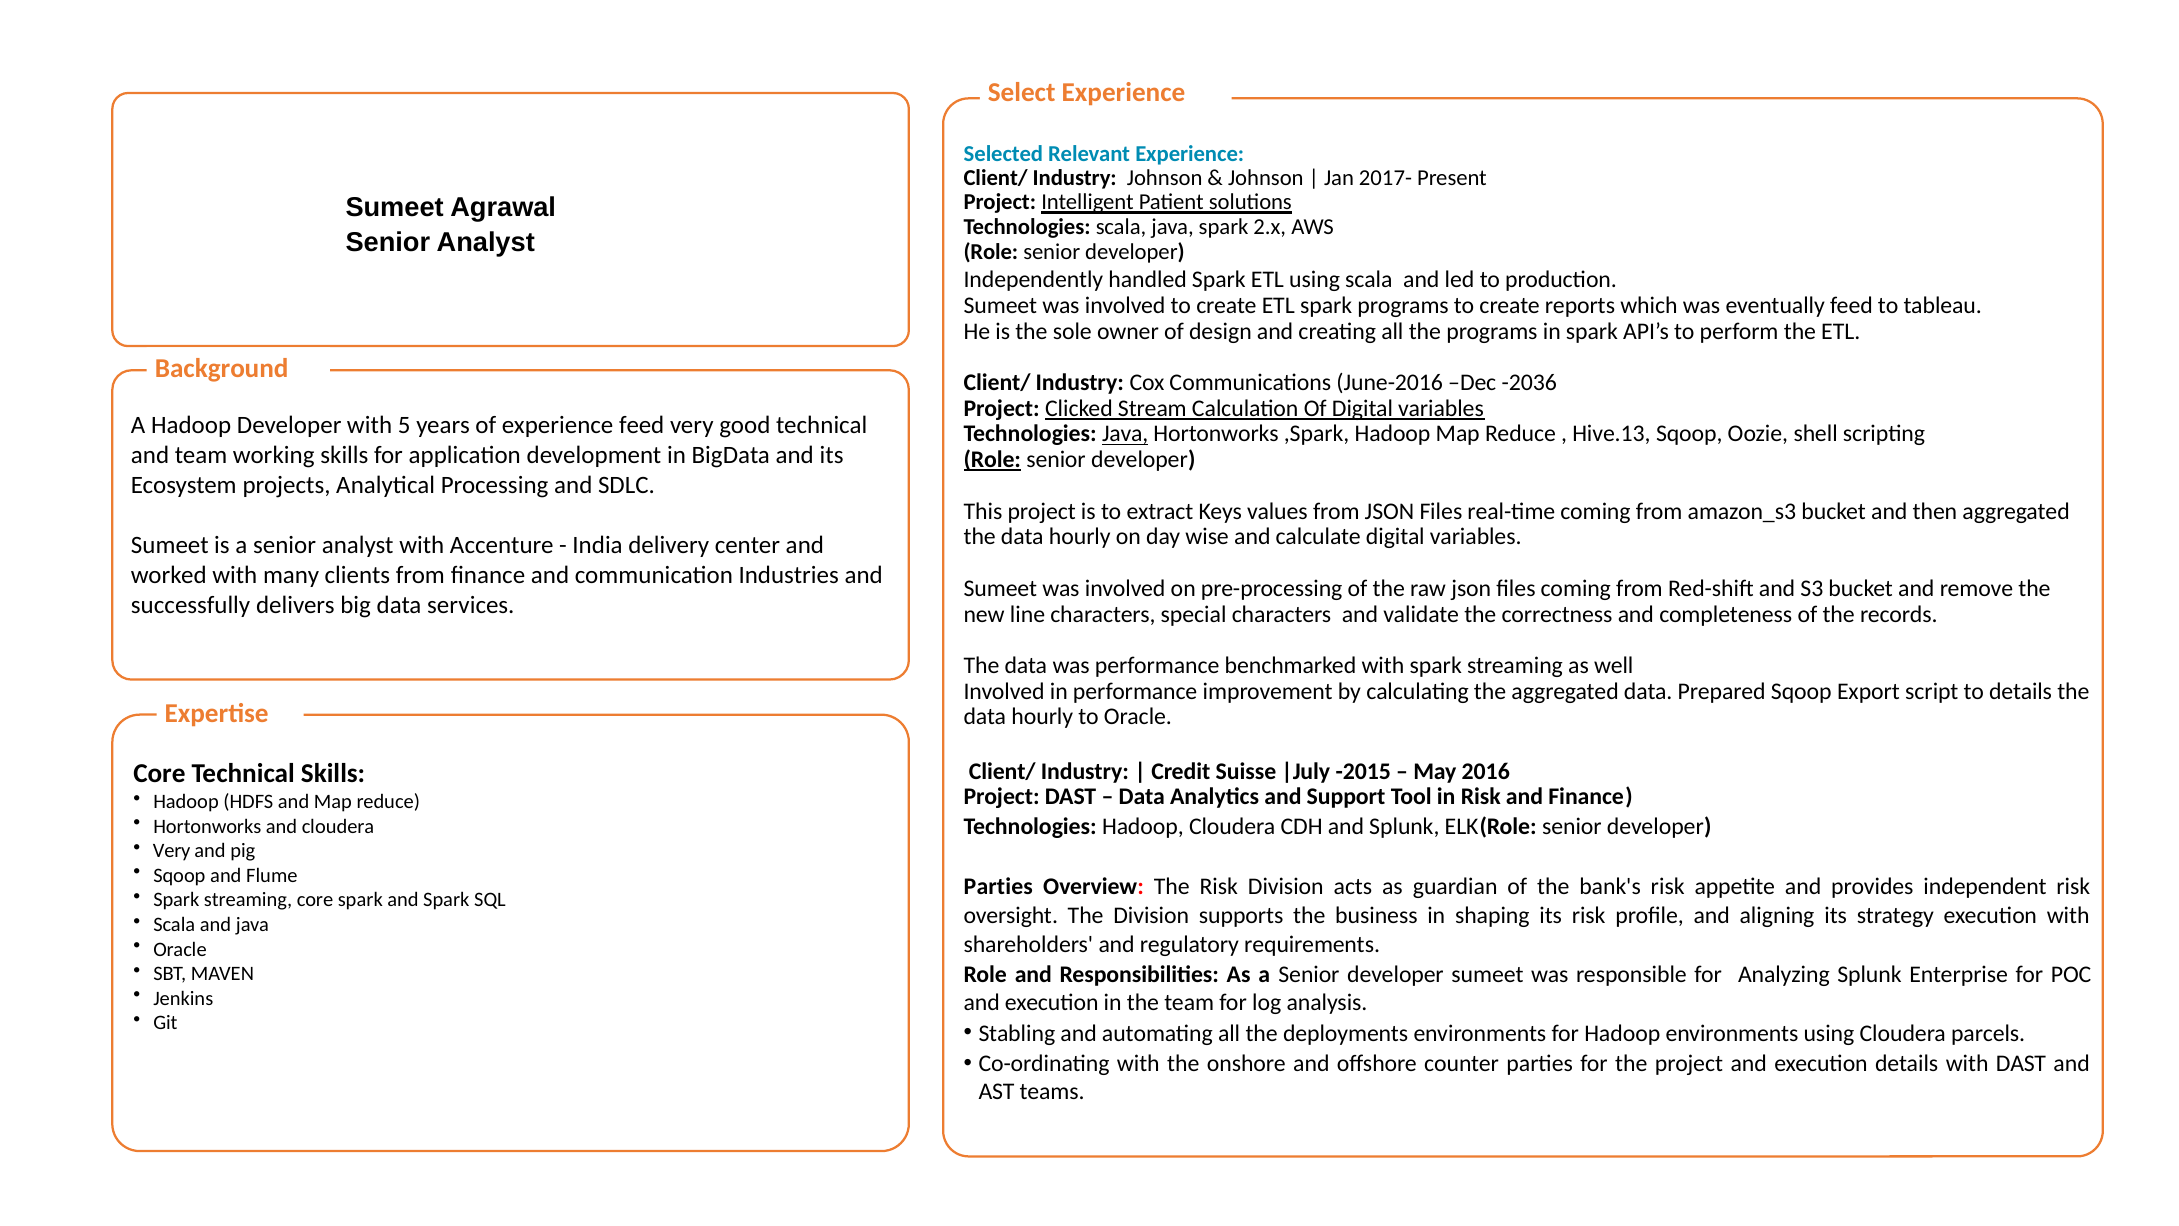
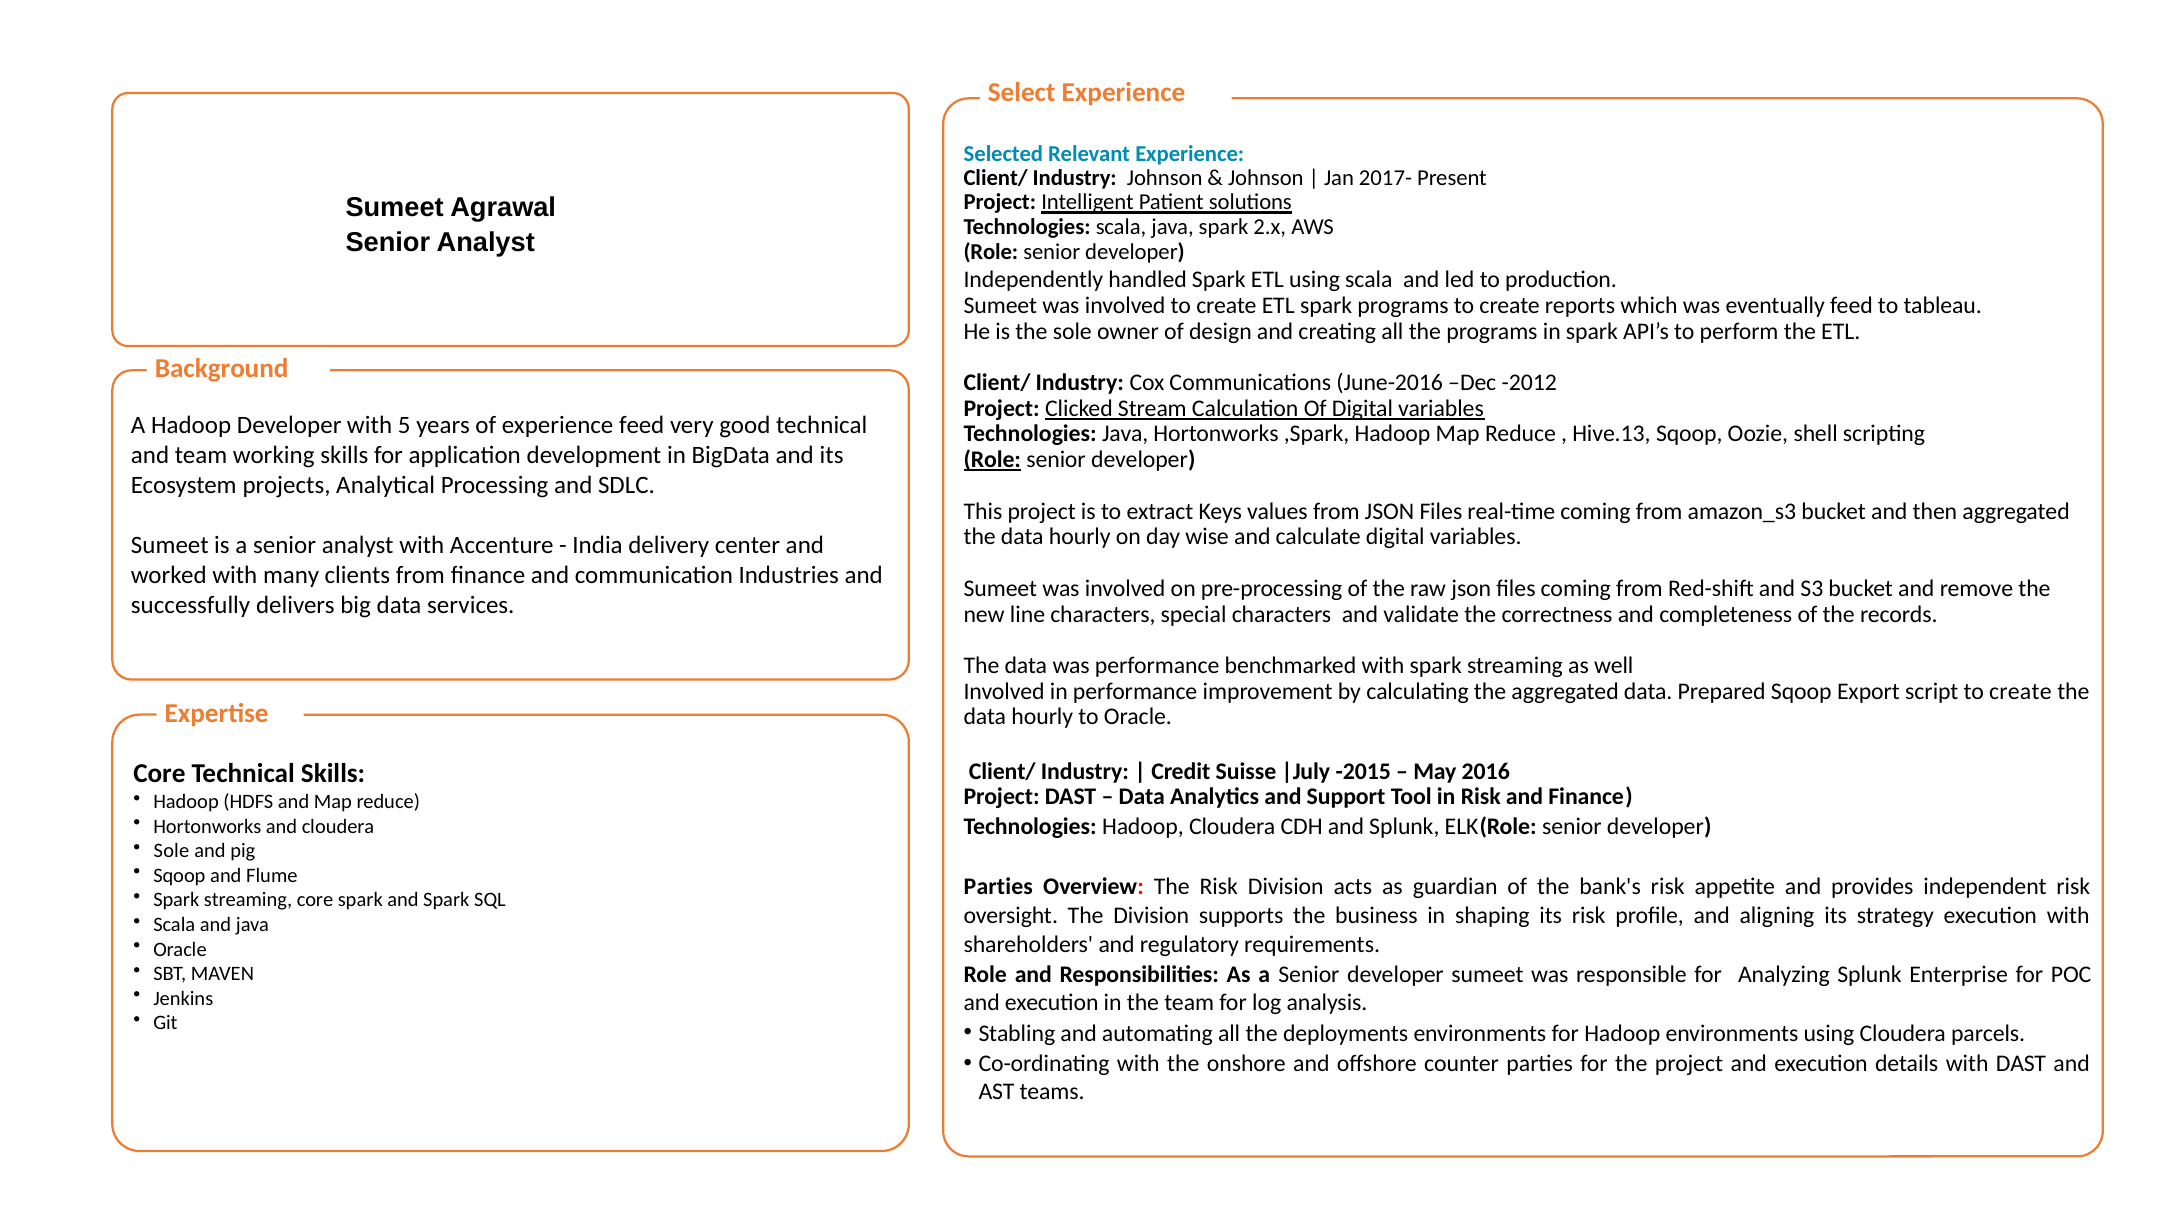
-2036: -2036 -> -2012
Java at (1125, 434) underline: present -> none
script to details: details -> create
Very at (172, 851): Very -> Sole
